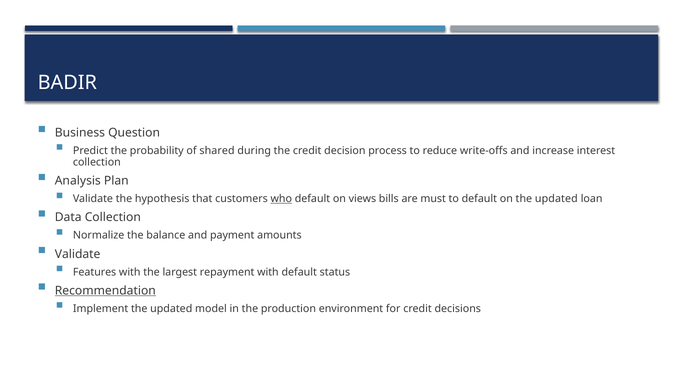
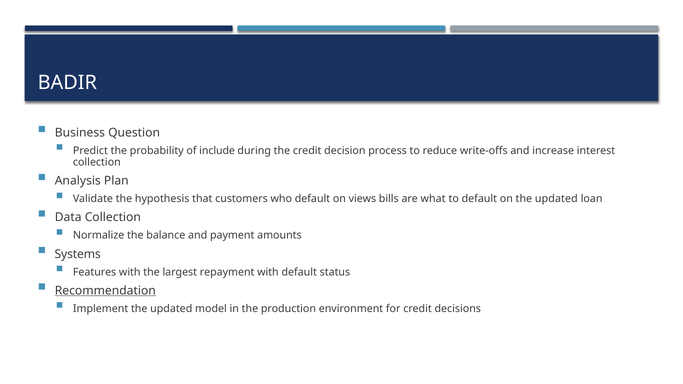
shared: shared -> include
who underline: present -> none
must: must -> what
Validate at (78, 254): Validate -> Systems
